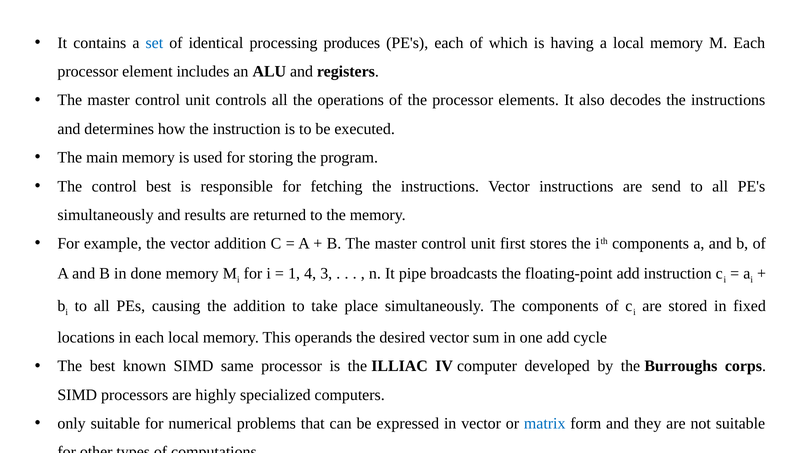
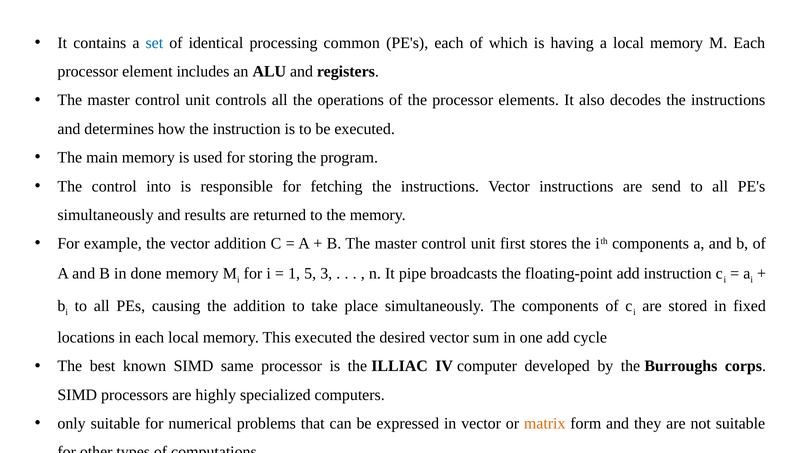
produces: produces -> common
control best: best -> into
4: 4 -> 5
This operands: operands -> executed
matrix colour: blue -> orange
